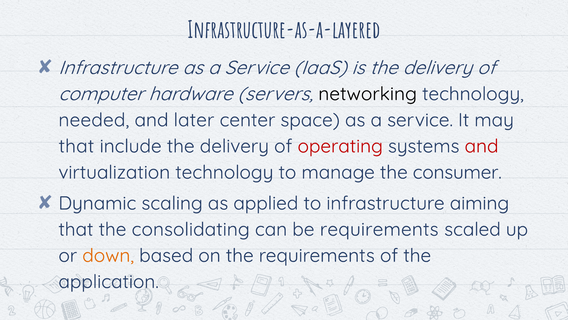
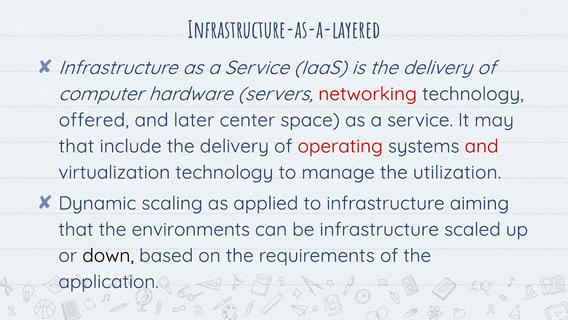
networking colour: black -> red
needed: needed -> offered
consumer: consumer -> utilization
consolidating: consolidating -> environments
be requirements: requirements -> infrastructure
down colour: orange -> black
